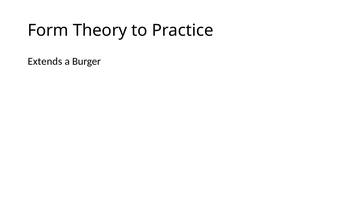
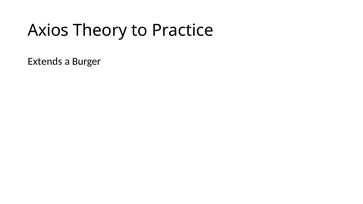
Form: Form -> Axios
